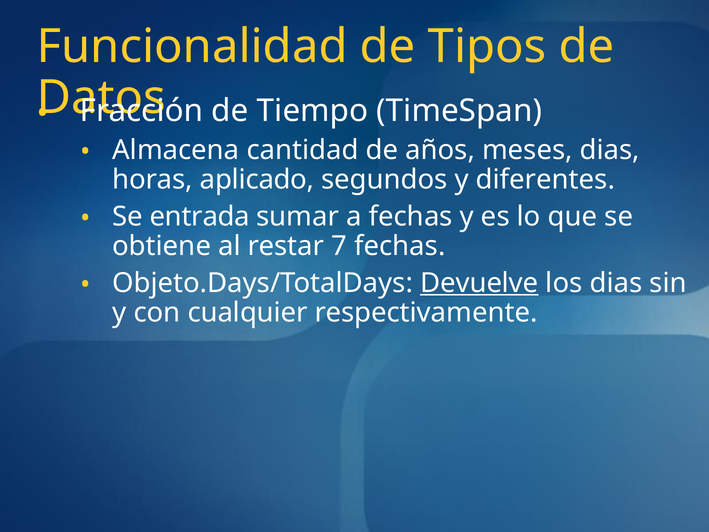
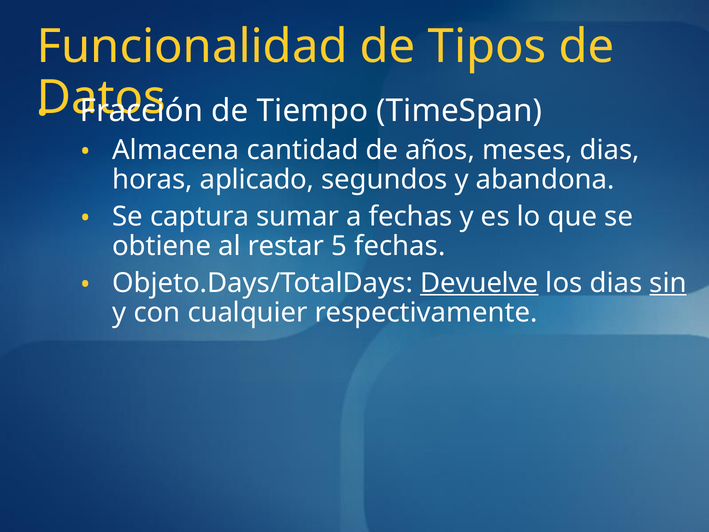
diferentes: diferentes -> abandona
entrada: entrada -> captura
7: 7 -> 5
sin underline: none -> present
